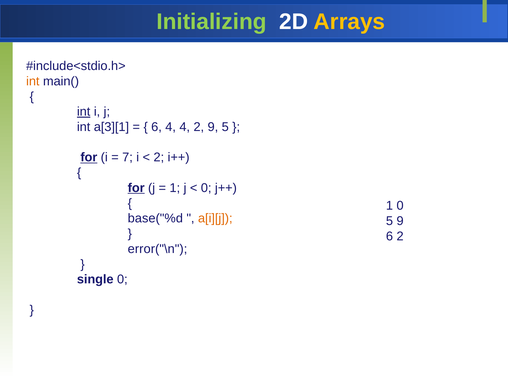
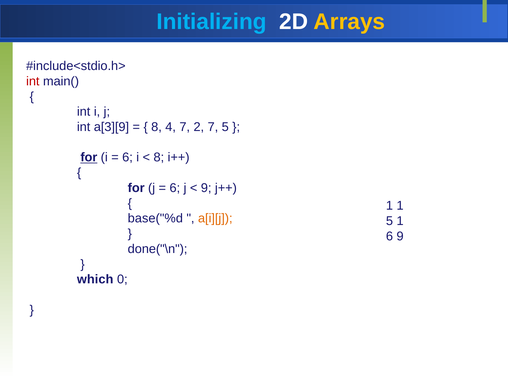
Initializing colour: light green -> light blue
int at (33, 81) colour: orange -> red
int at (84, 112) underline: present -> none
a[3][1: a[3][1 -> a[3][9
6 at (157, 127): 6 -> 8
4 4: 4 -> 7
2 9: 9 -> 7
7 at (127, 157): 7 -> 6
2 at (159, 157): 2 -> 8
for at (136, 188) underline: present -> none
1 at (175, 188): 1 -> 6
0 at (206, 188): 0 -> 9
1 0: 0 -> 1
5 9: 9 -> 1
6 2: 2 -> 9
error("\n: error("\n -> done("\n
single: single -> which
